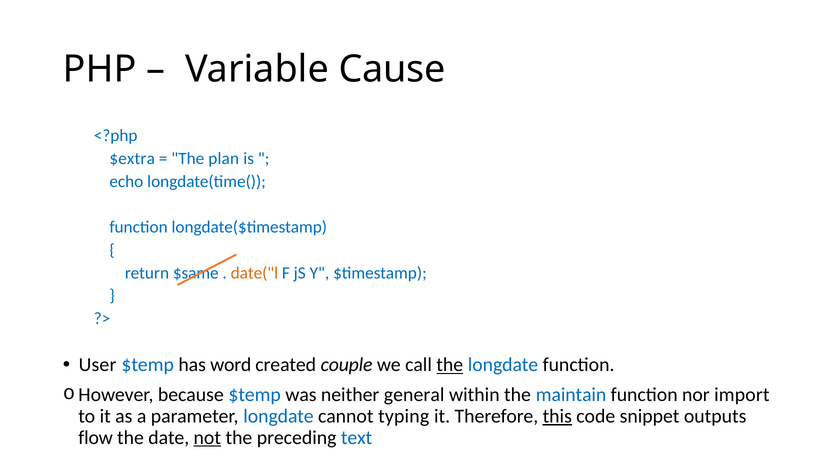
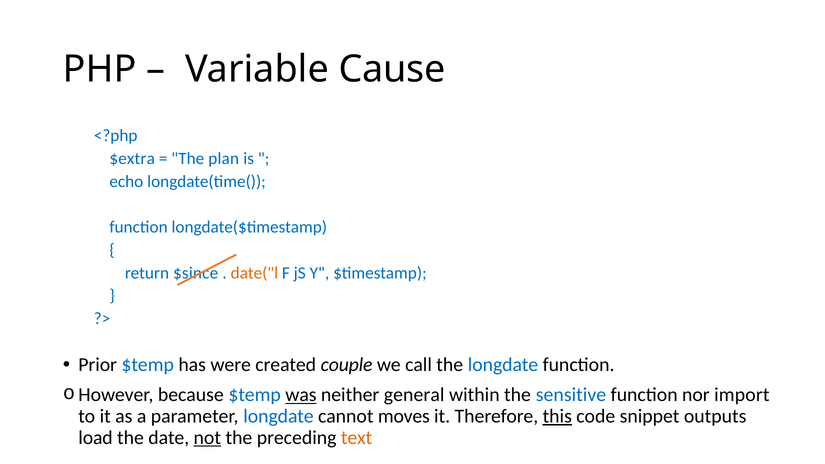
$same: $same -> $since
User: User -> Prior
word: word -> were
the at (450, 365) underline: present -> none
was underline: none -> present
maintain: maintain -> sensitive
typing: typing -> moves
flow: flow -> load
text colour: blue -> orange
